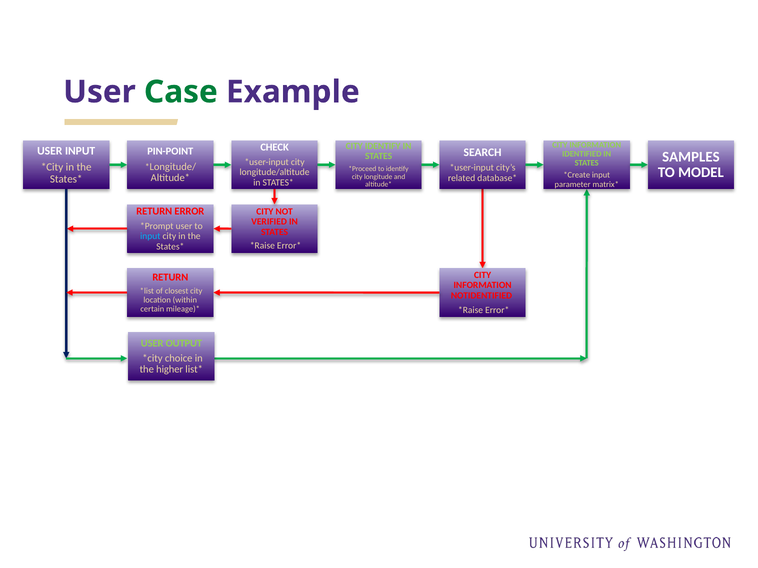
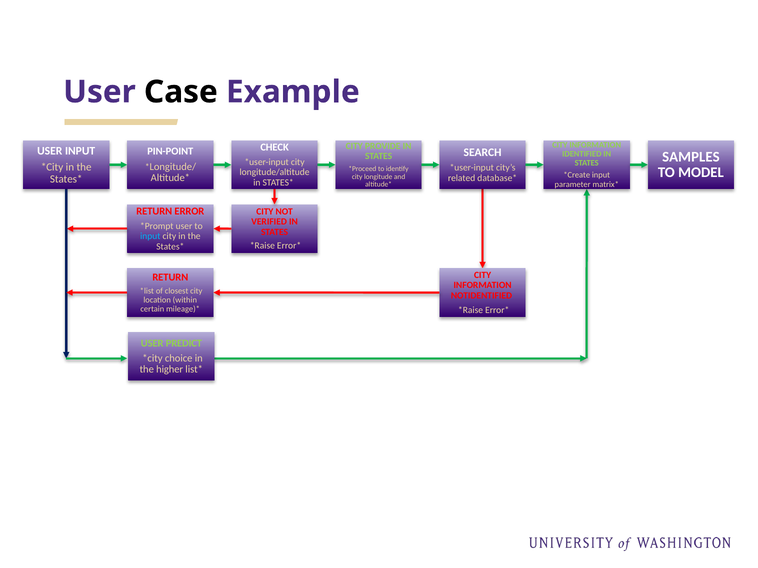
Case colour: green -> black
CITY IDENTIFY: IDENTIFY -> PROVIDE
OUTPUT: OUTPUT -> PREDICT
